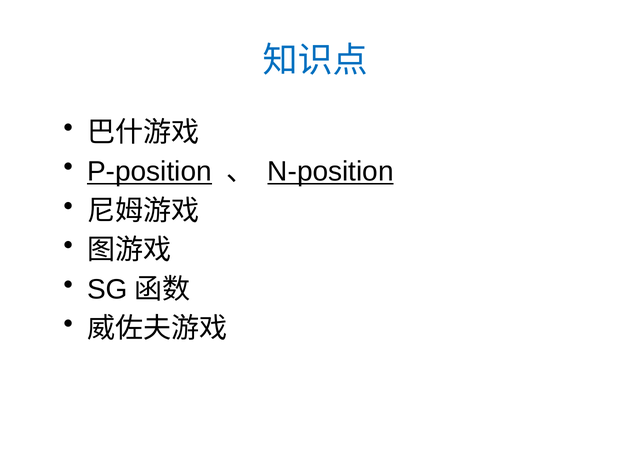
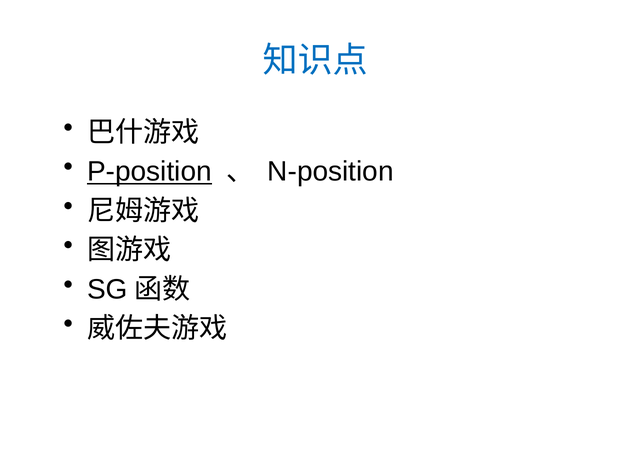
N-position underline: present -> none
